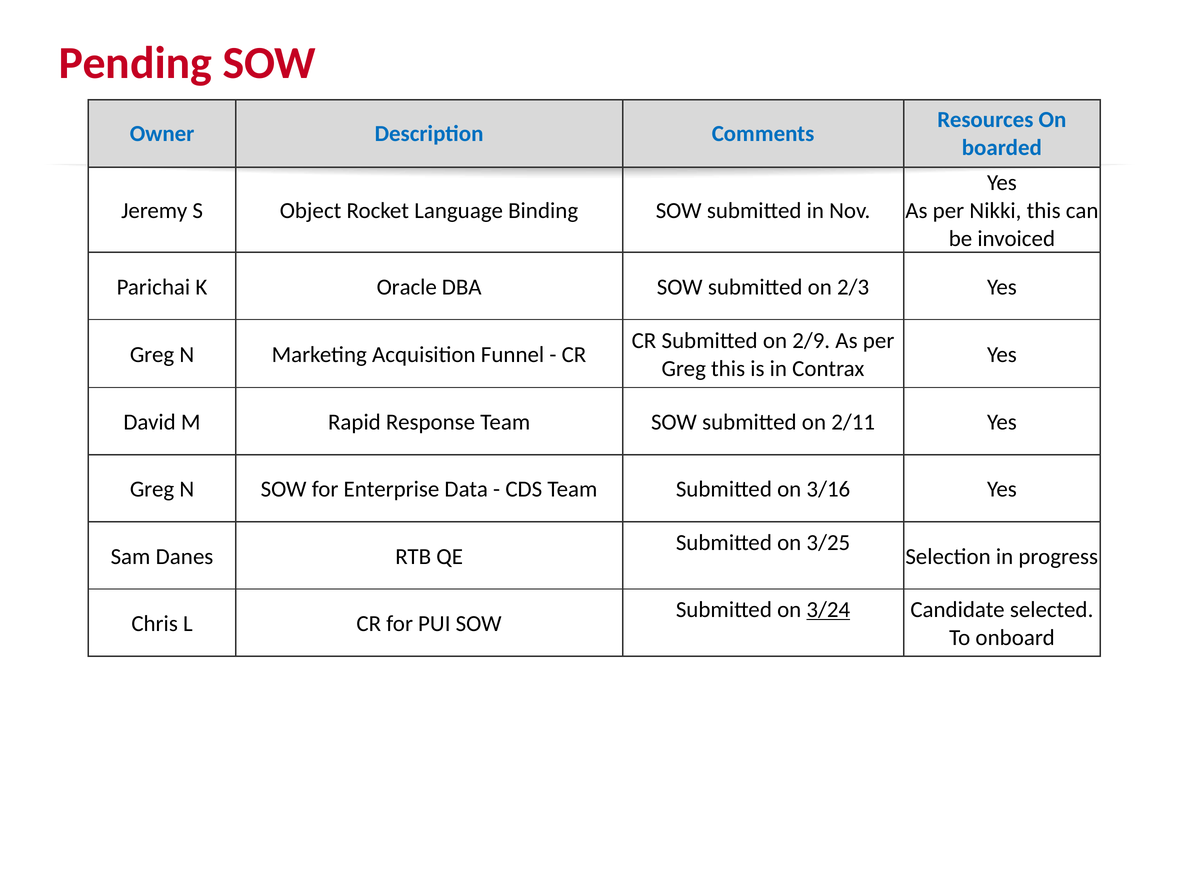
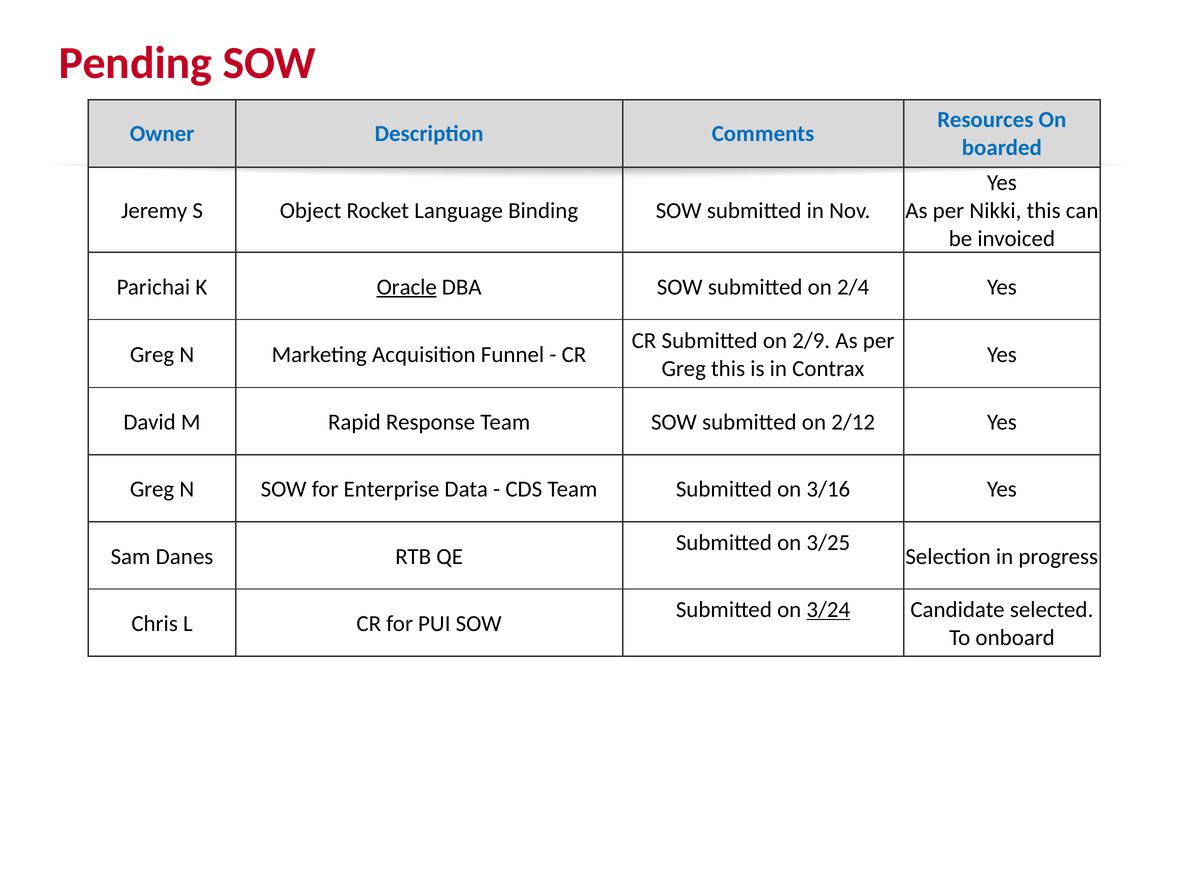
Oracle underline: none -> present
2/3: 2/3 -> 2/4
2/11: 2/11 -> 2/12
